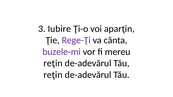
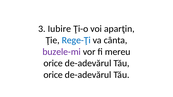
Rege-Ţi colour: purple -> blue
reţin at (53, 63): reţin -> orice
reţin at (53, 75): reţin -> orice
